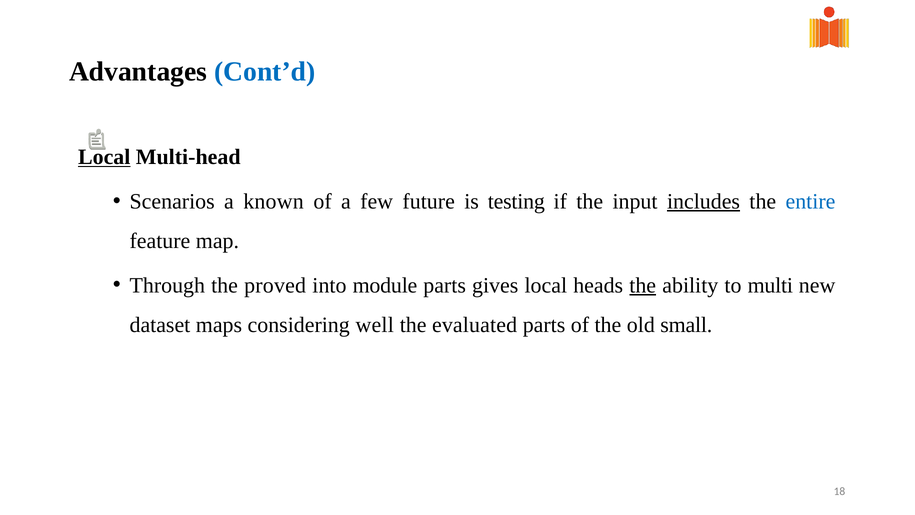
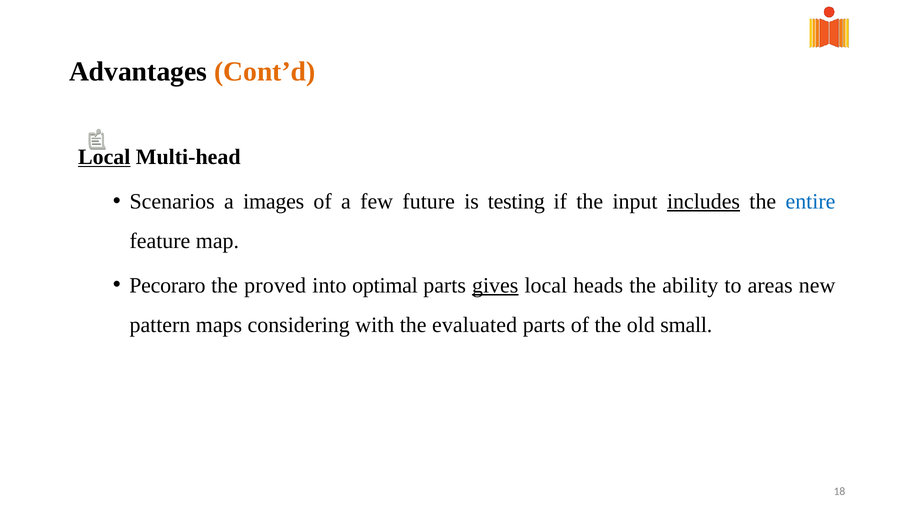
Cont’d colour: blue -> orange
known: known -> images
Through: Through -> Pecoraro
module: module -> optimal
gives underline: none -> present
the at (643, 285) underline: present -> none
multi: multi -> areas
dataset: dataset -> pattern
well: well -> with
